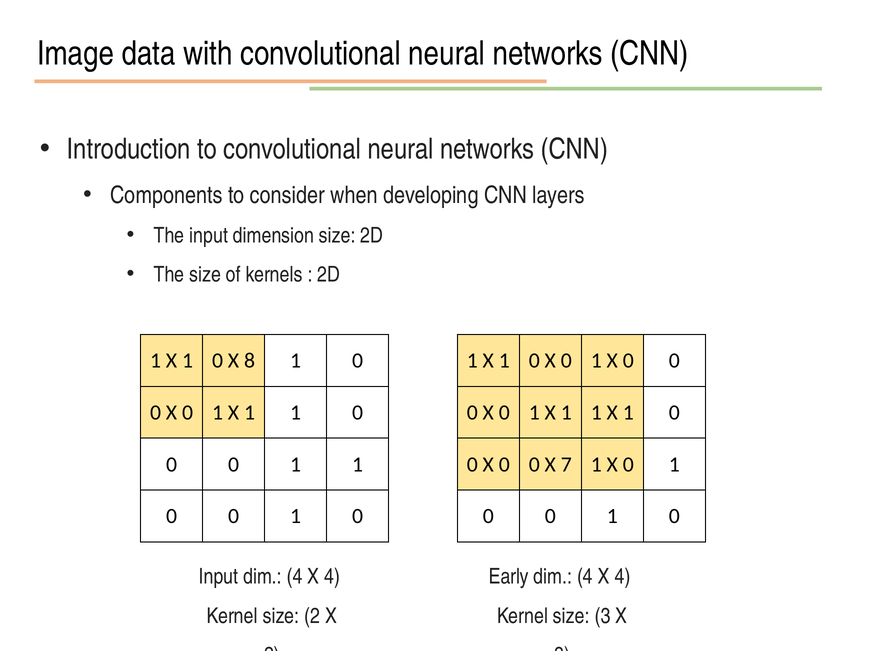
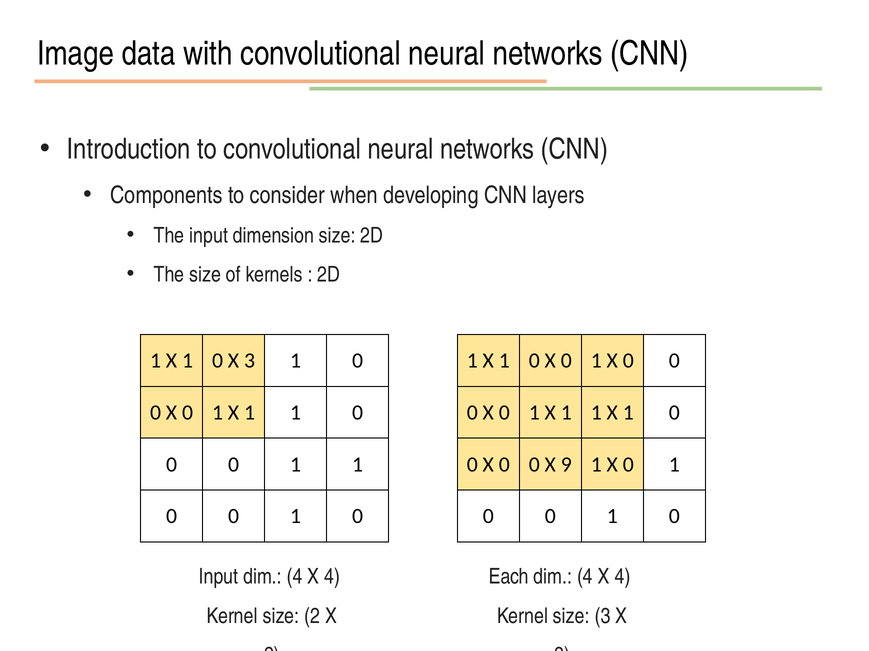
0 X 8: 8 -> 3
7: 7 -> 9
Early: Early -> Each
